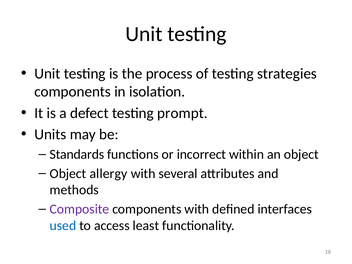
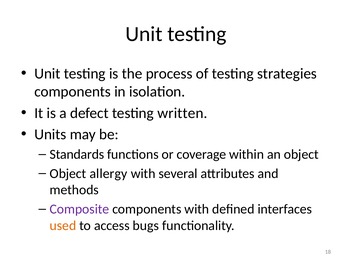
prompt: prompt -> written
incorrect: incorrect -> coverage
used colour: blue -> orange
least: least -> bugs
